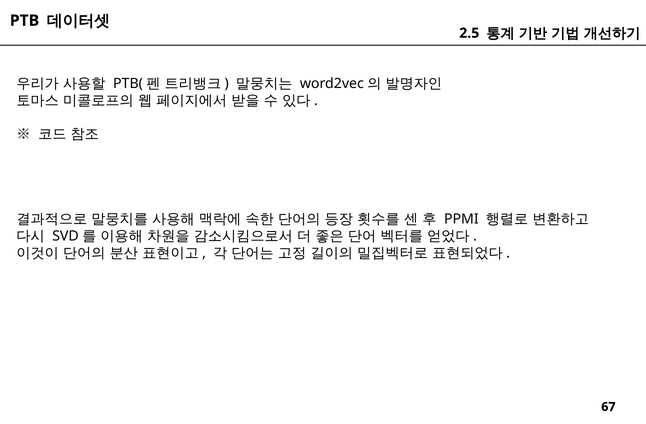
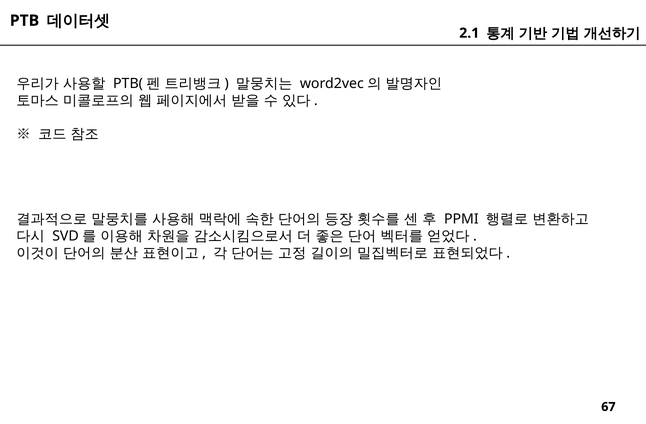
2.5: 2.5 -> 2.1
